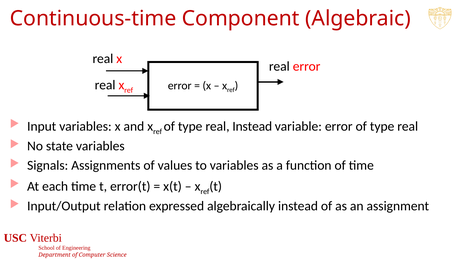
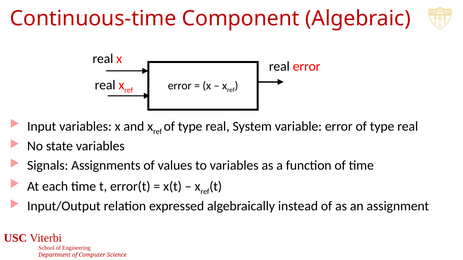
real Instead: Instead -> System
